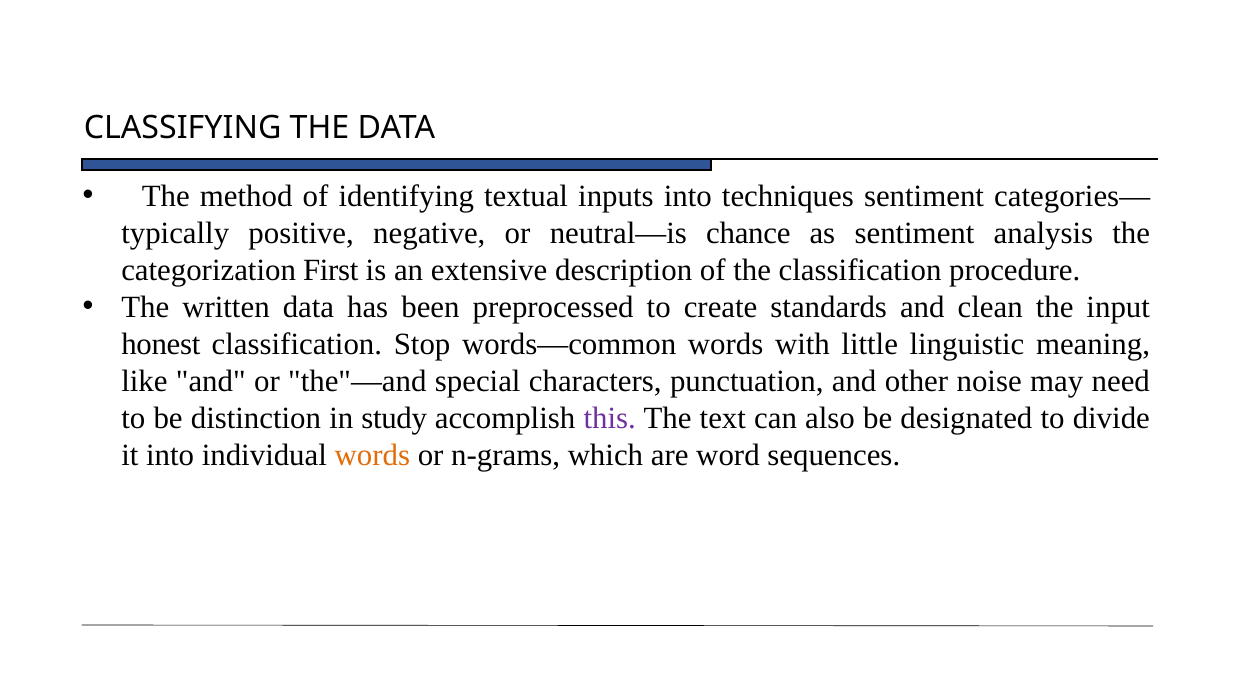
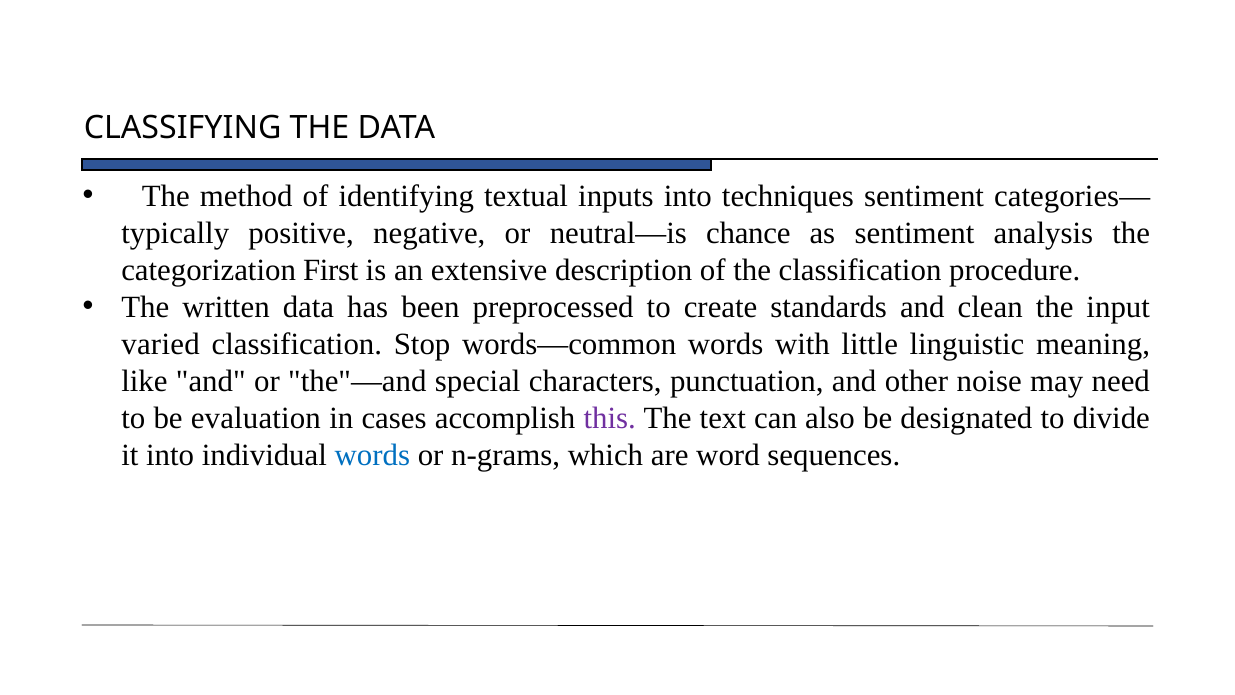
honest: honest -> varied
distinction: distinction -> evaluation
study: study -> cases
words at (372, 455) colour: orange -> blue
